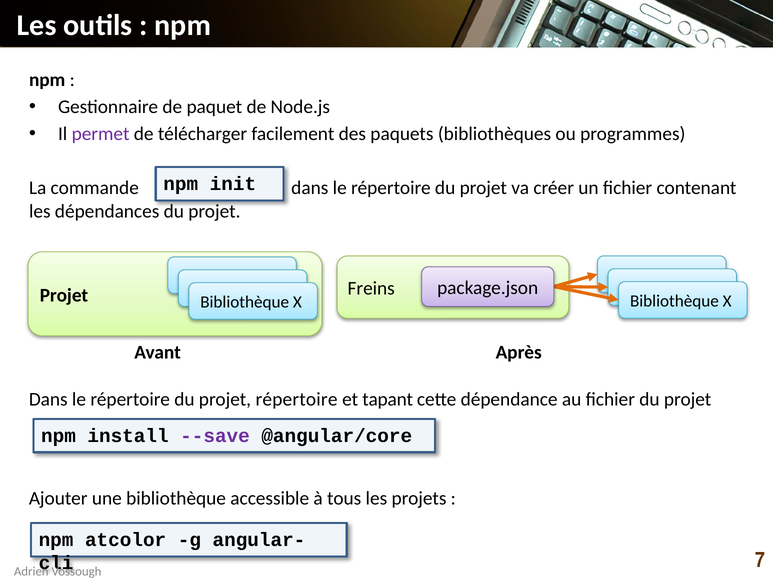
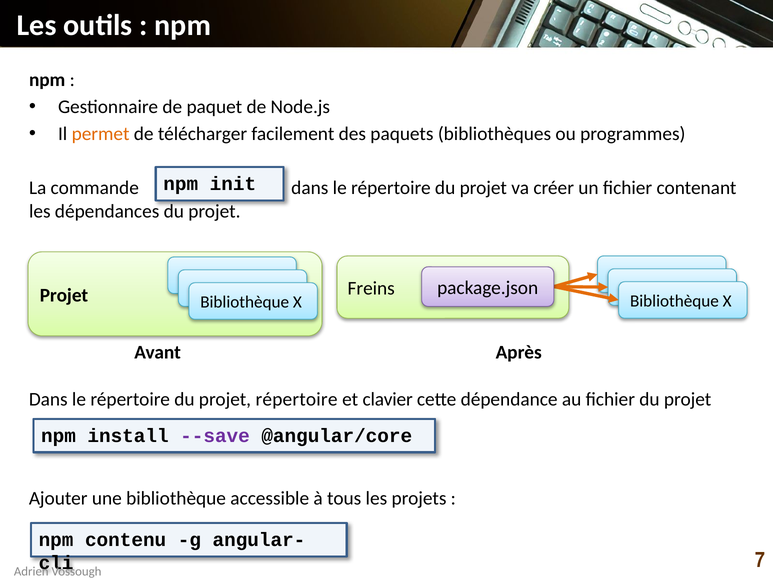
permet colour: purple -> orange
tapant: tapant -> clavier
atcolor: atcolor -> contenu
